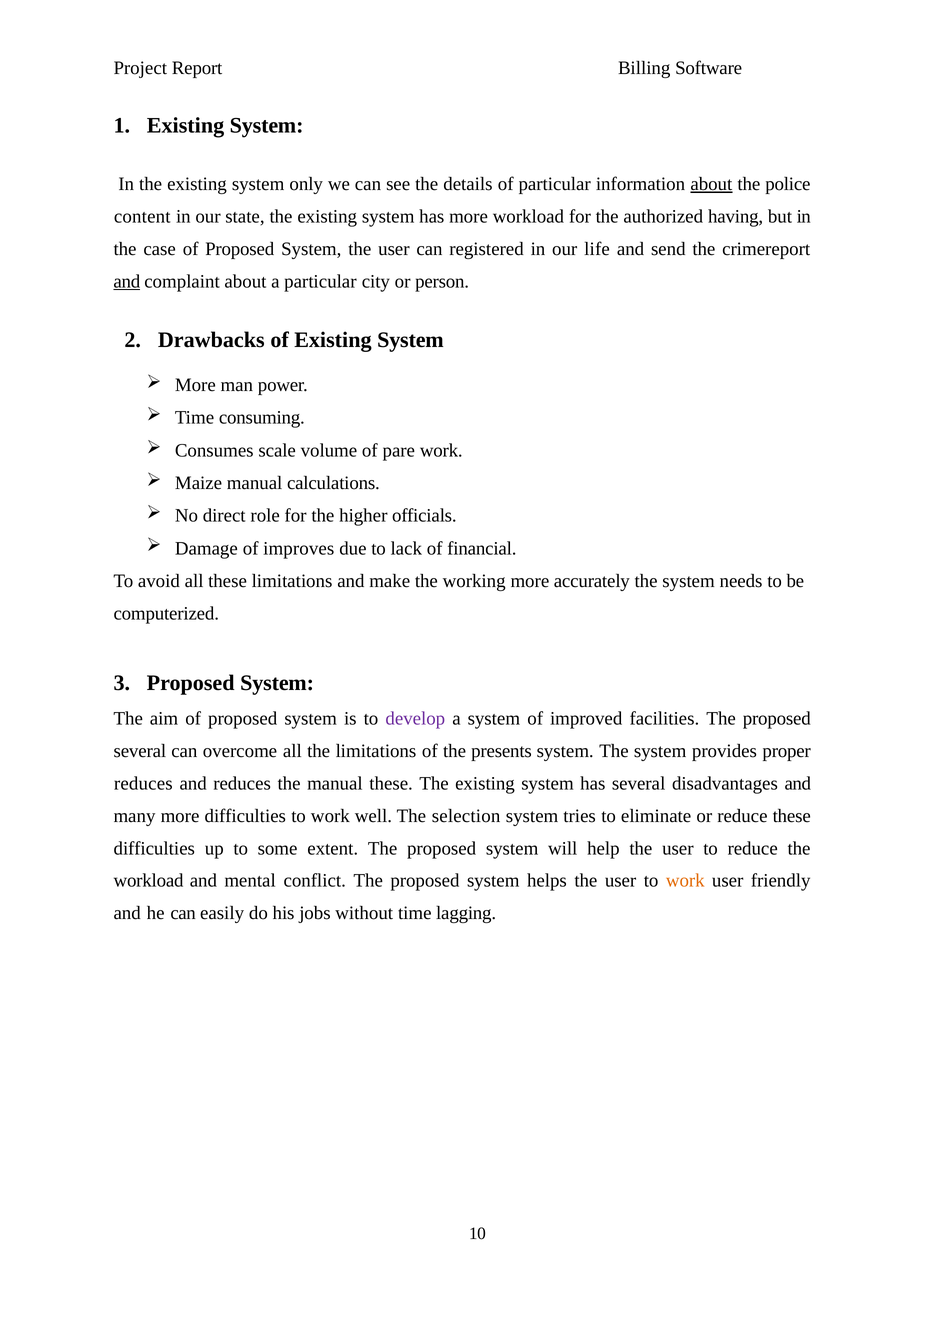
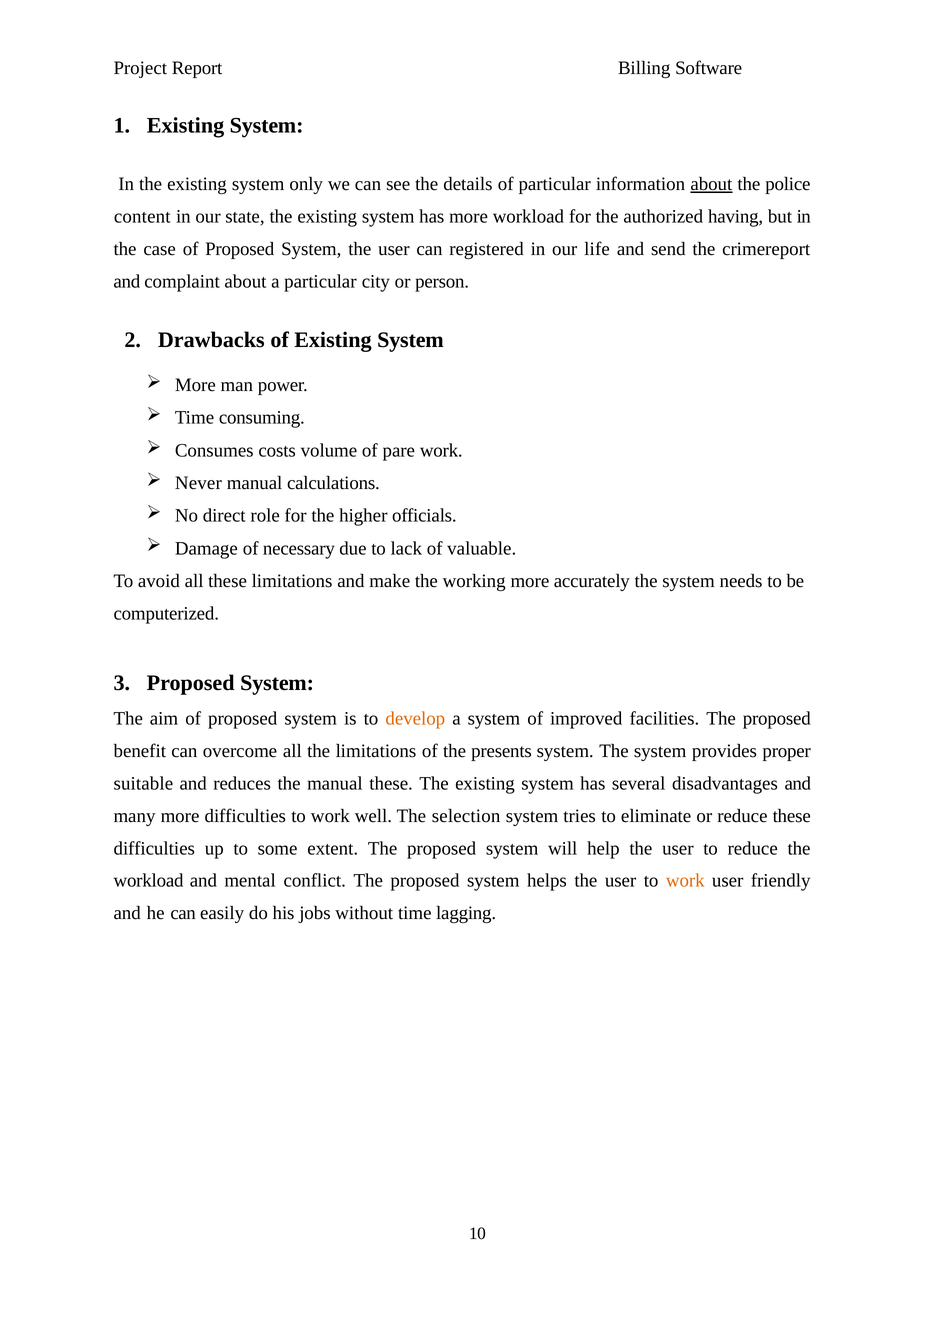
and at (127, 281) underline: present -> none
scale: scale -> costs
Maize: Maize -> Never
improves: improves -> necessary
financial: financial -> valuable
develop colour: purple -> orange
several at (140, 751): several -> benefit
reduces at (143, 783): reduces -> suitable
